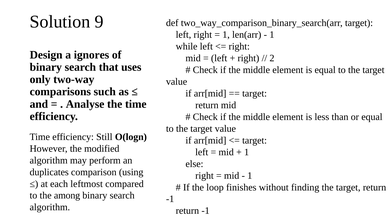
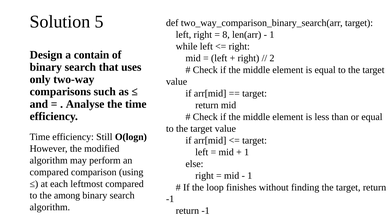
9: 9 -> 5
1 at (226, 35): 1 -> 8
ignores: ignores -> contain
duplicates at (49, 172): duplicates -> compared
